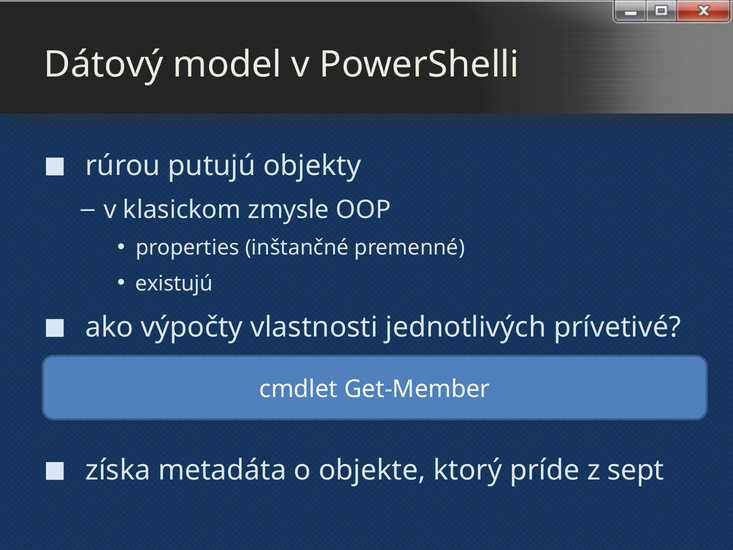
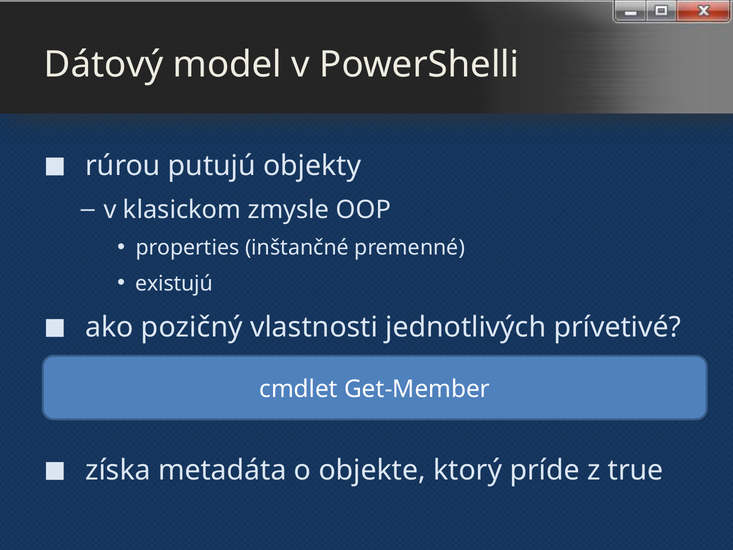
výpočty: výpočty -> pozičný
sept: sept -> true
